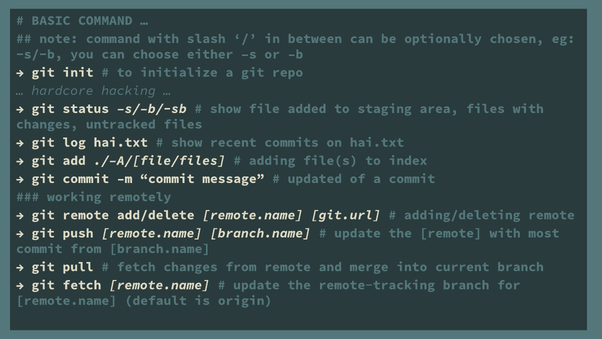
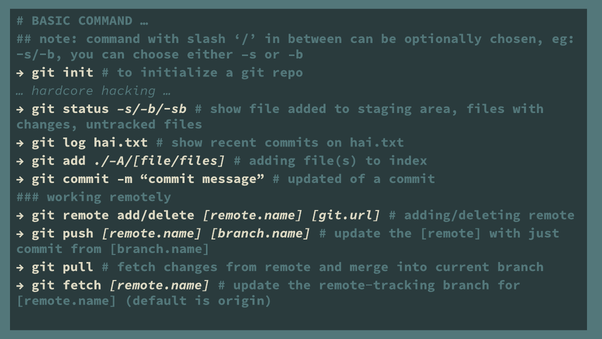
most: most -> just
